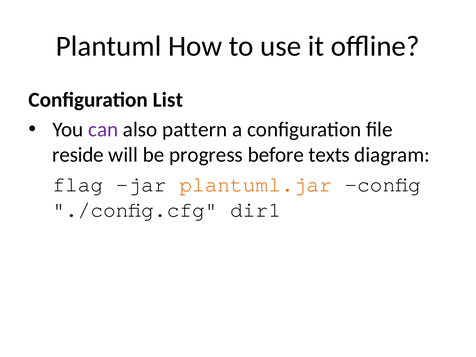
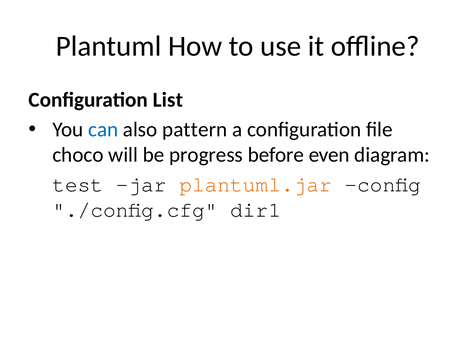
can colour: purple -> blue
reside: reside -> choco
texts: texts -> even
flag: flag -> test
